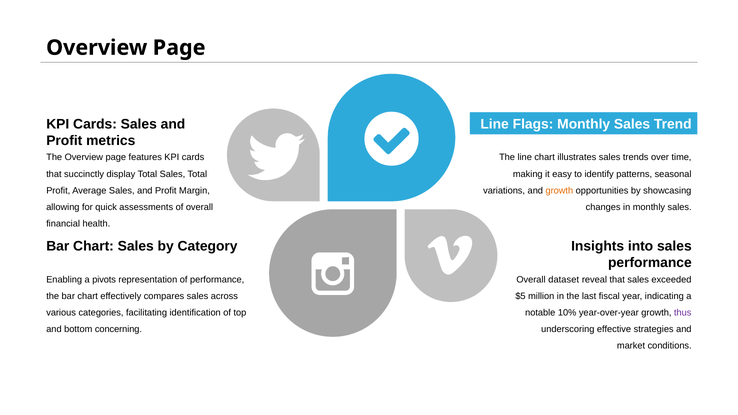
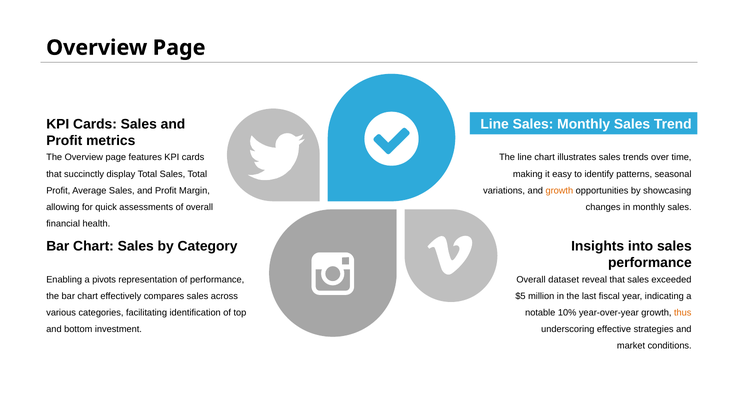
Line Flags: Flags -> Sales
thus colour: purple -> orange
concerning: concerning -> investment
